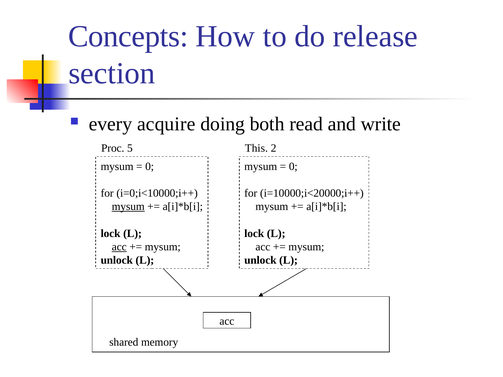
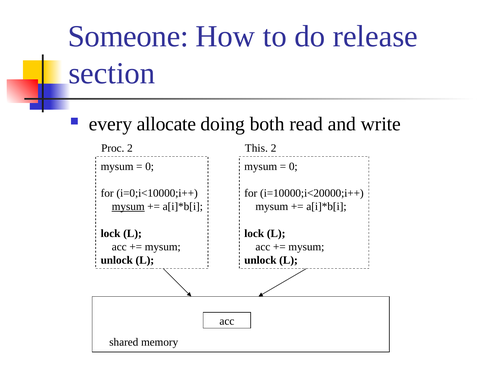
Concepts: Concepts -> Someone
acquire: acquire -> allocate
Proc 5: 5 -> 2
acc at (119, 247) underline: present -> none
